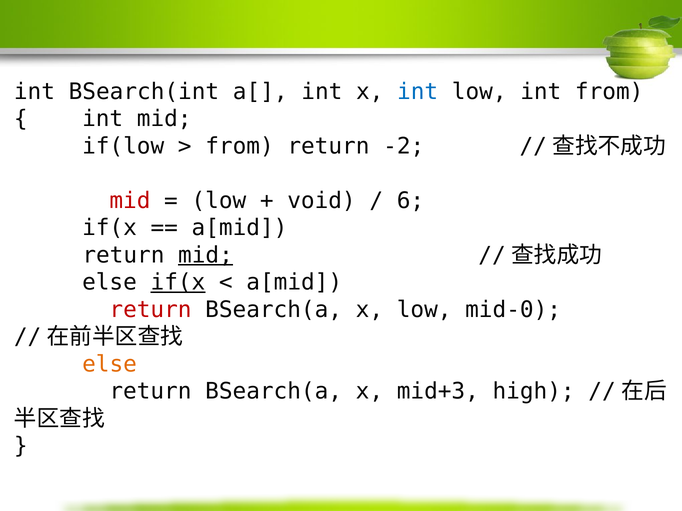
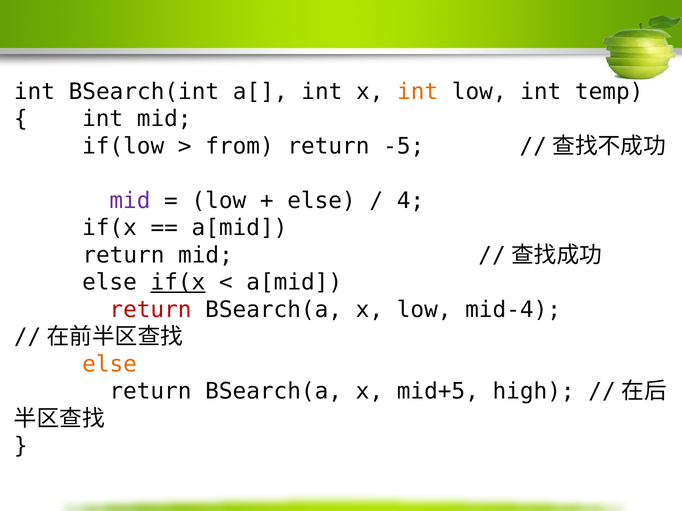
int at (418, 92) colour: blue -> orange
int from: from -> temp
-2: -2 -> -5
mid at (130, 201) colour: red -> purple
void at (321, 201): void -> else
6: 6 -> 4
mid at (205, 255) underline: present -> none
mid-0: mid-0 -> mid-4
mid+3: mid+3 -> mid+5
